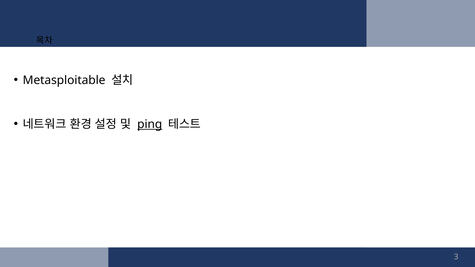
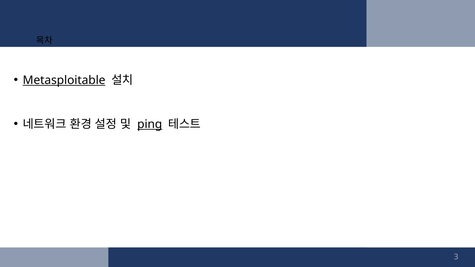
Metasploitable underline: none -> present
